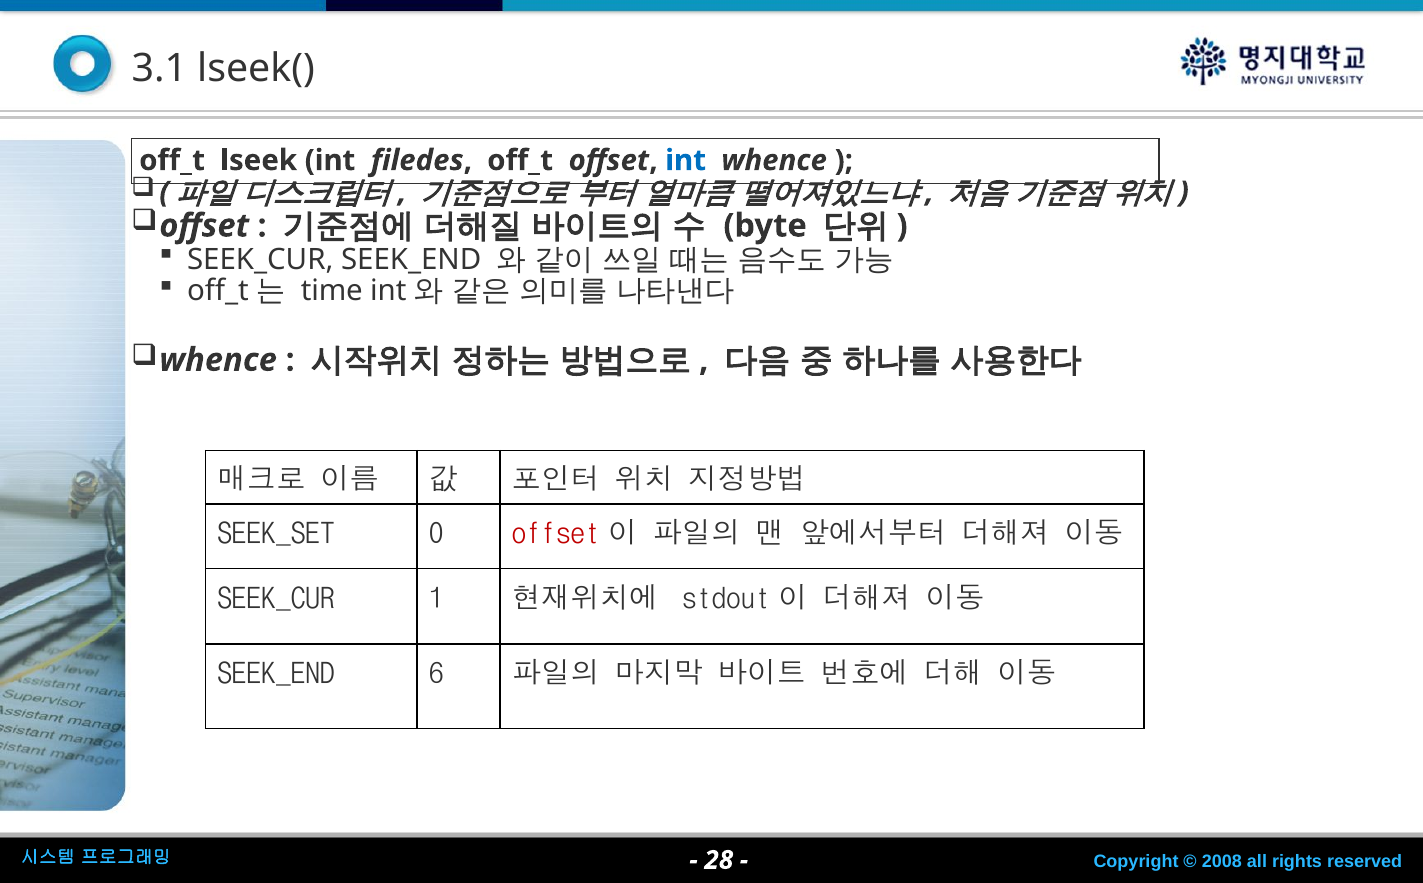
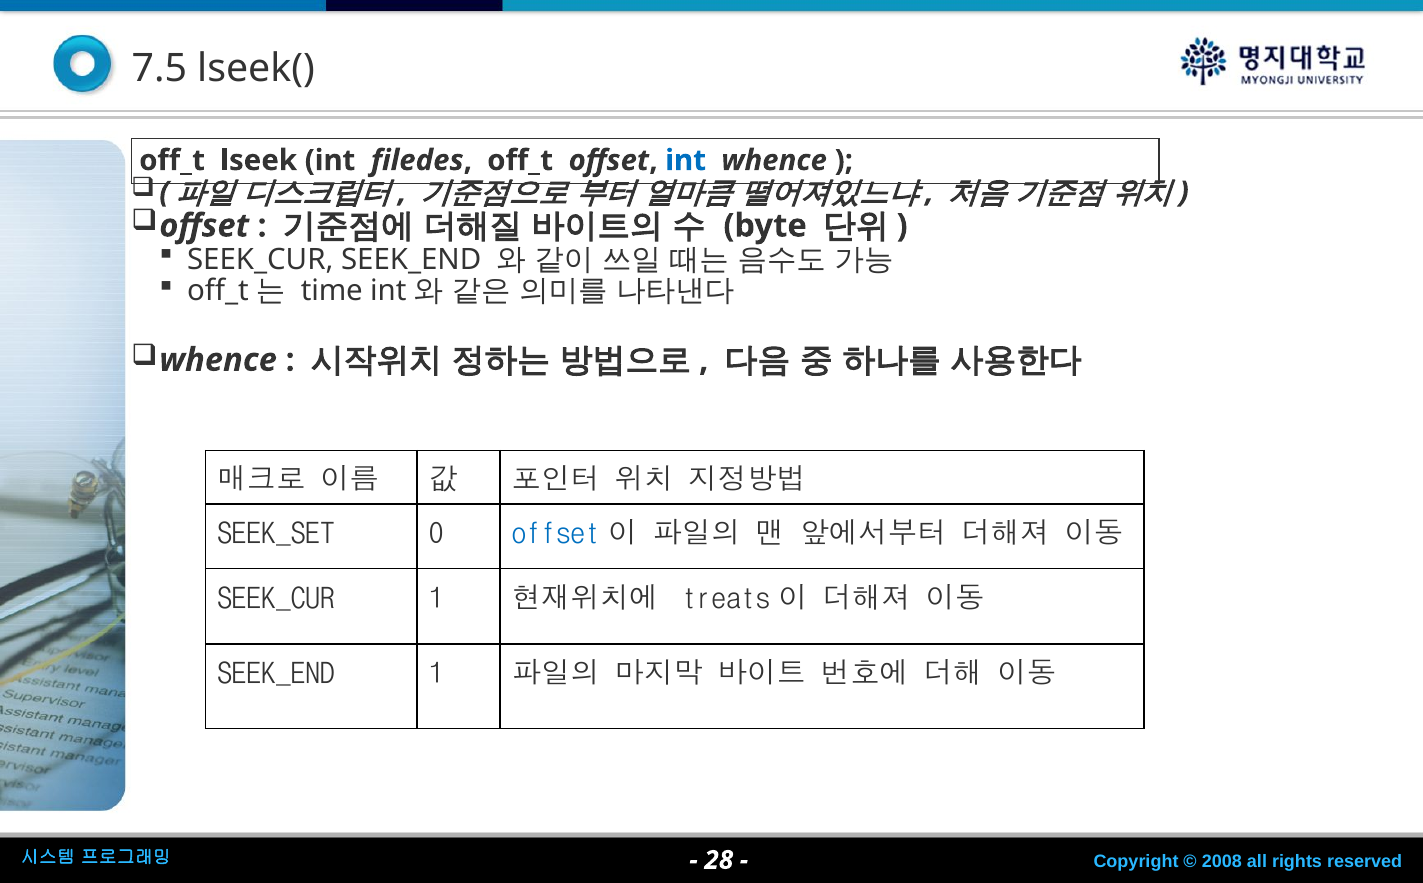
3.1: 3.1 -> 7.5
offset at (556, 534) colour: red -> blue
stdout: stdout -> treats
SEEK_END 6: 6 -> 1
